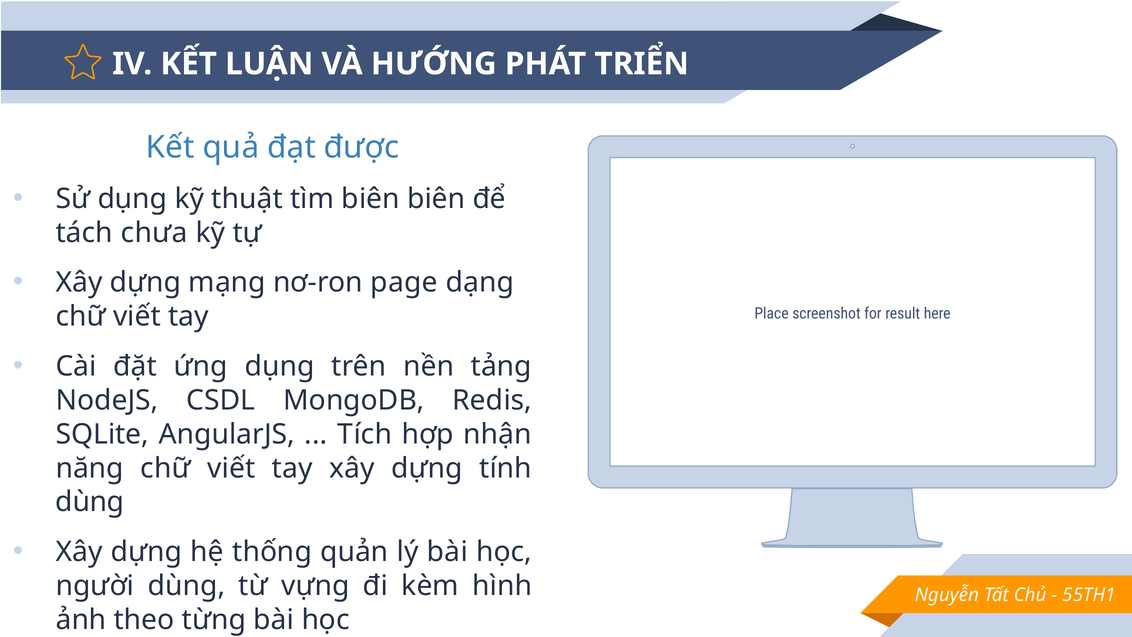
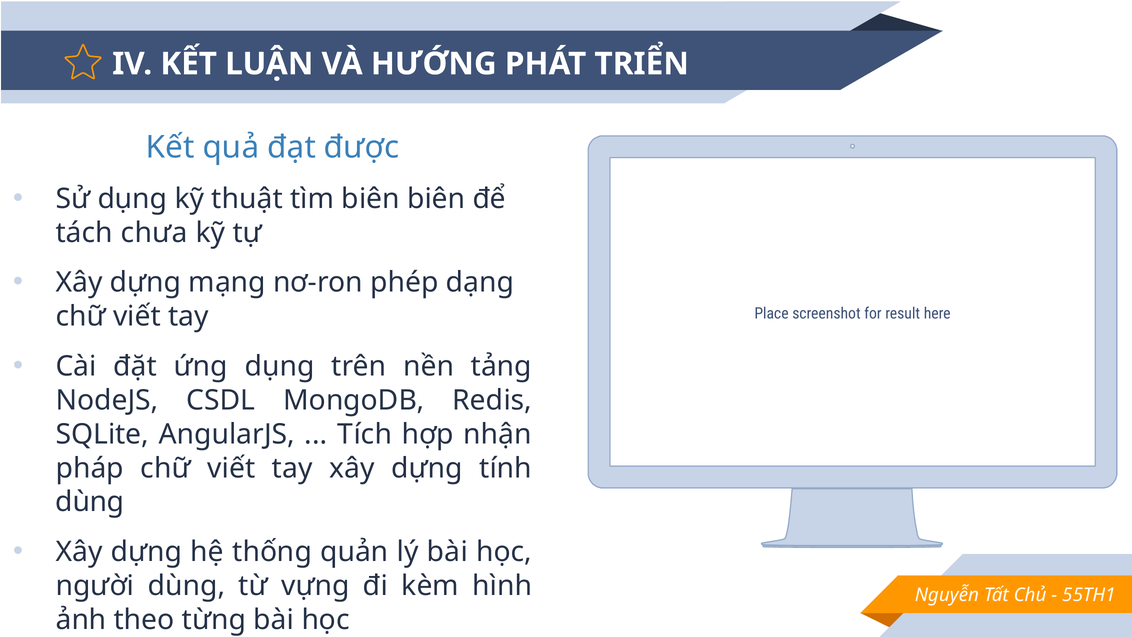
page: page -> phép
năng: năng -> pháp
